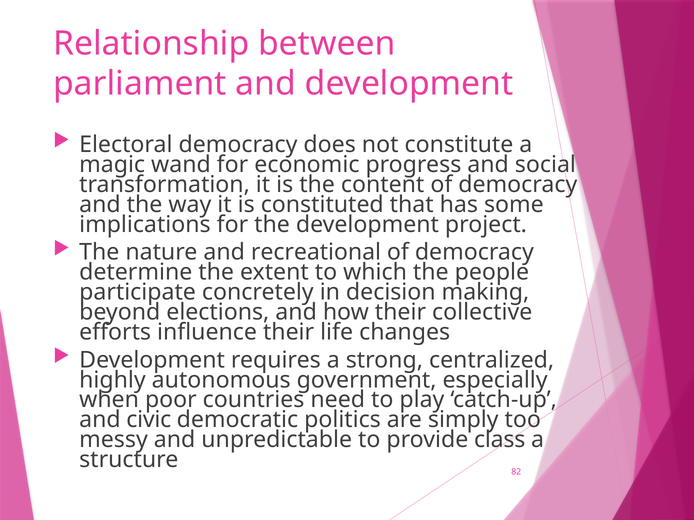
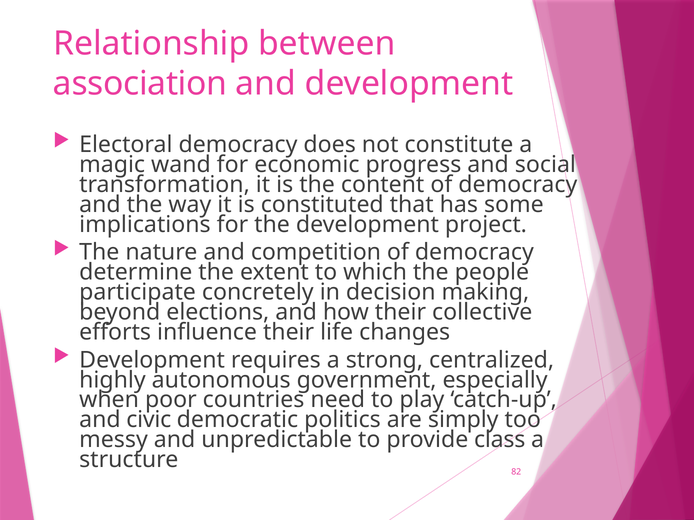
parliament: parliament -> association
recreational: recreational -> competition
